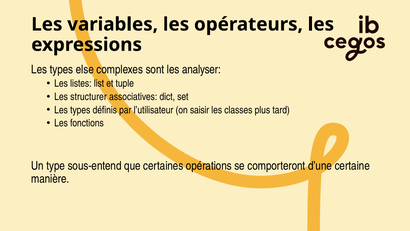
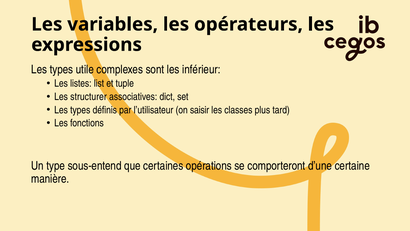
else: else -> utile
analyser: analyser -> inférieur
